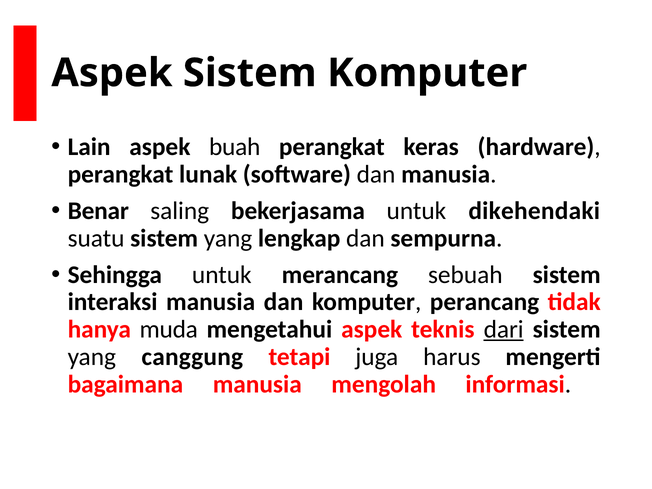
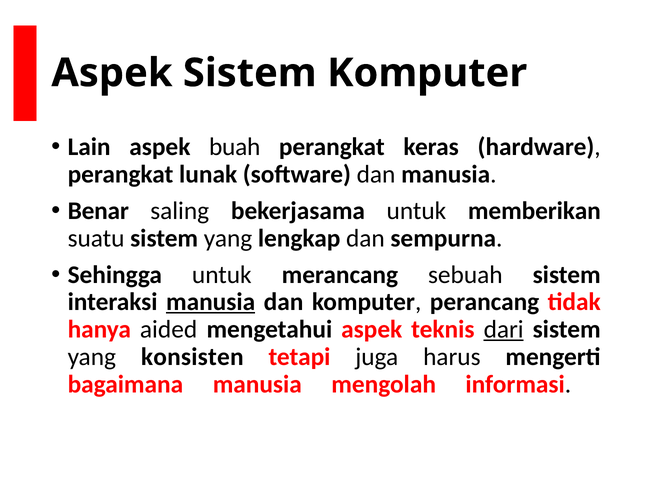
dikehendaki: dikehendaki -> memberikan
manusia at (211, 302) underline: none -> present
muda: muda -> aided
canggung: canggung -> konsisten
